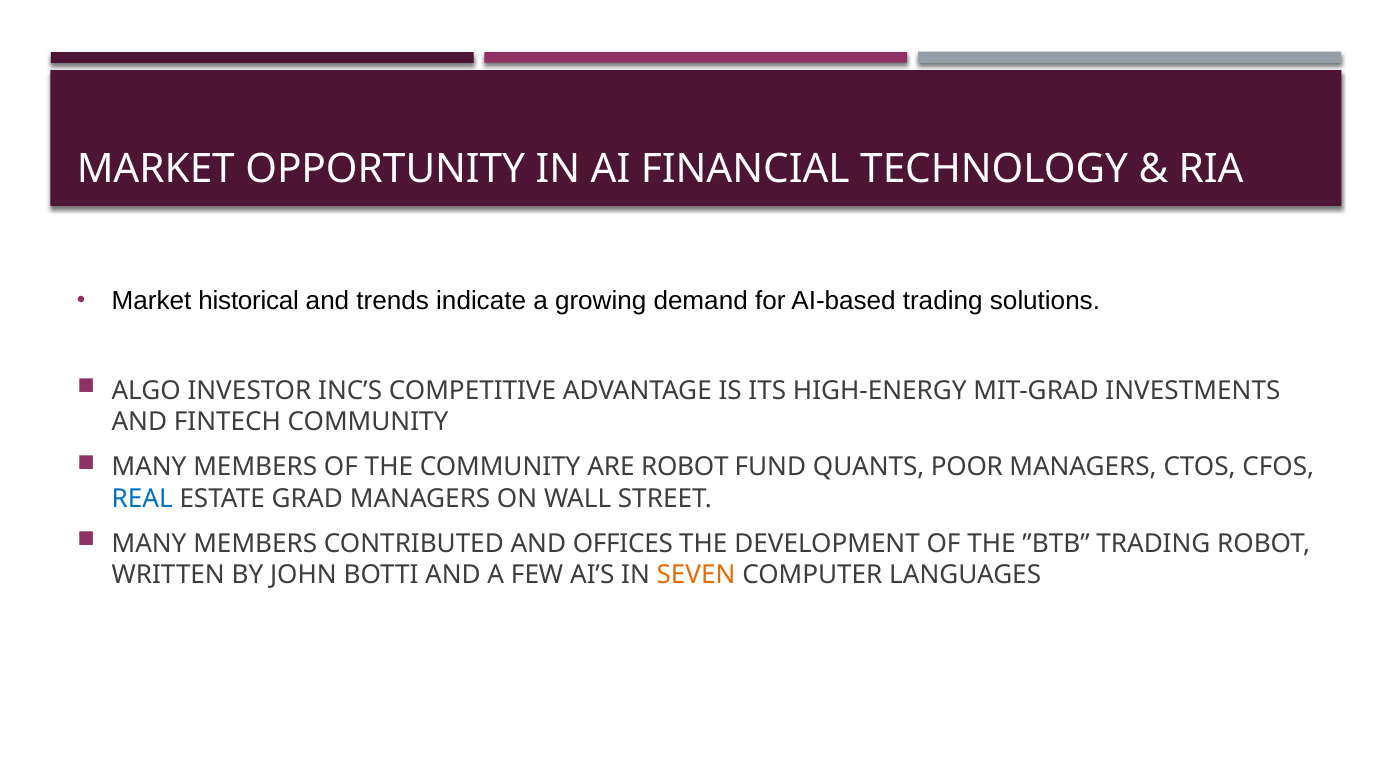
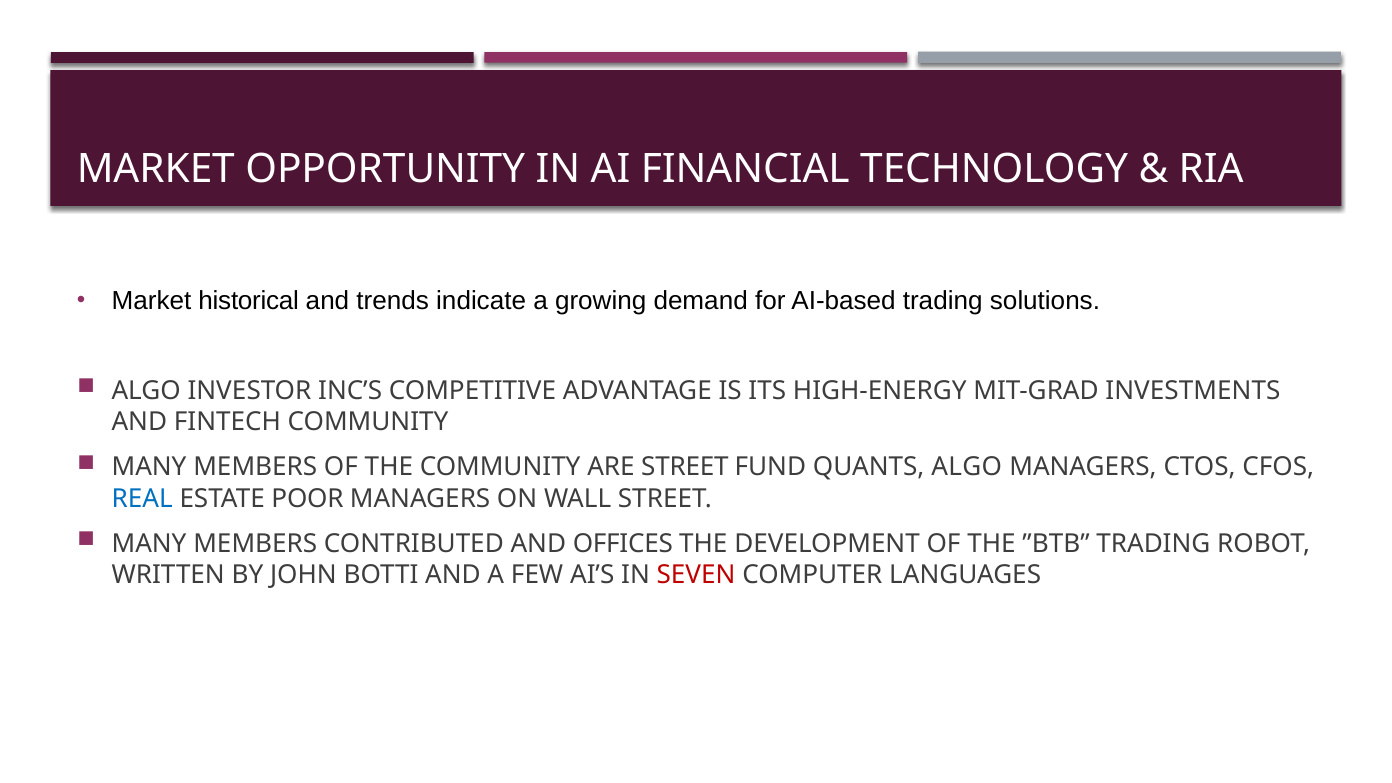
ARE ROBOT: ROBOT -> STREET
QUANTS POOR: POOR -> ALGO
GRAD: GRAD -> POOR
SEVEN colour: orange -> red
